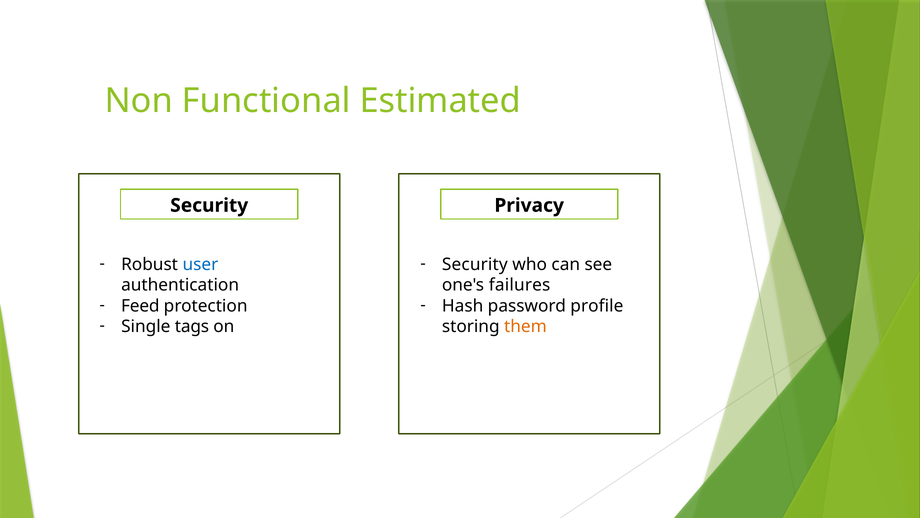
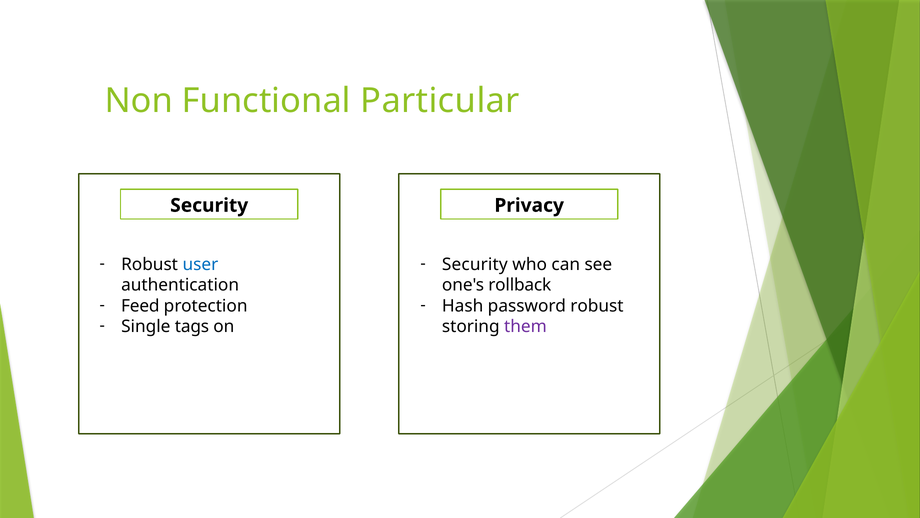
Estimated: Estimated -> Particular
failures: failures -> rollback
password profile: profile -> robust
them colour: orange -> purple
